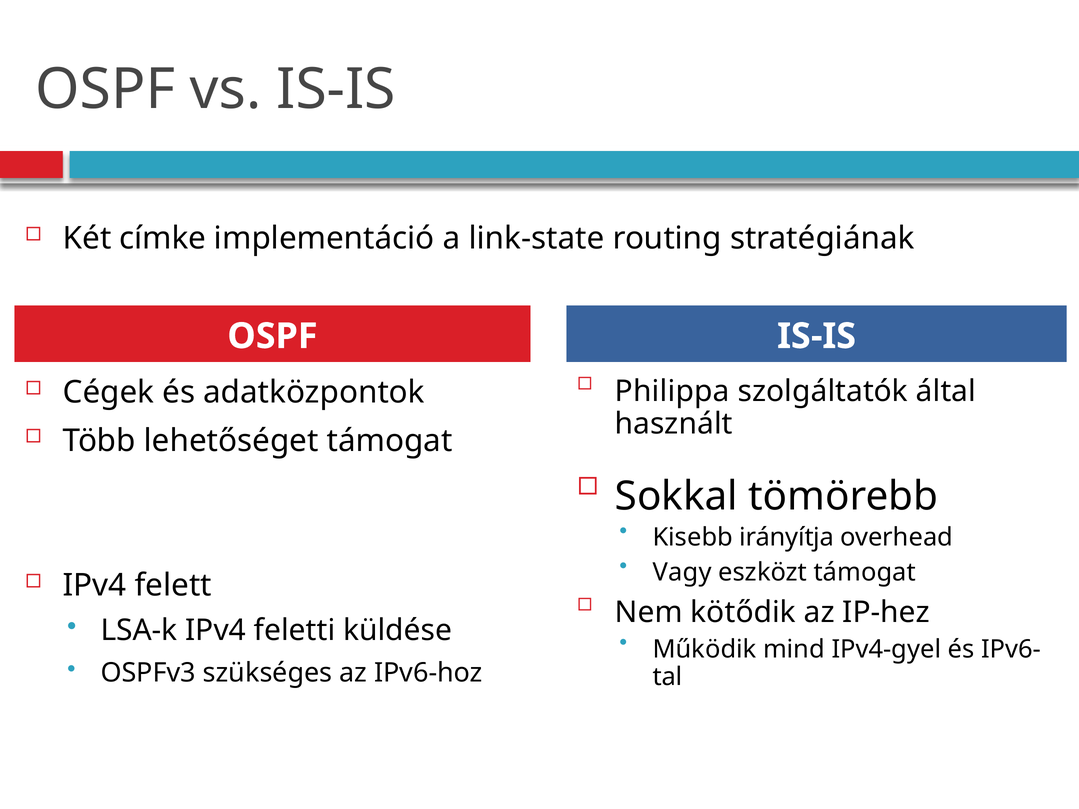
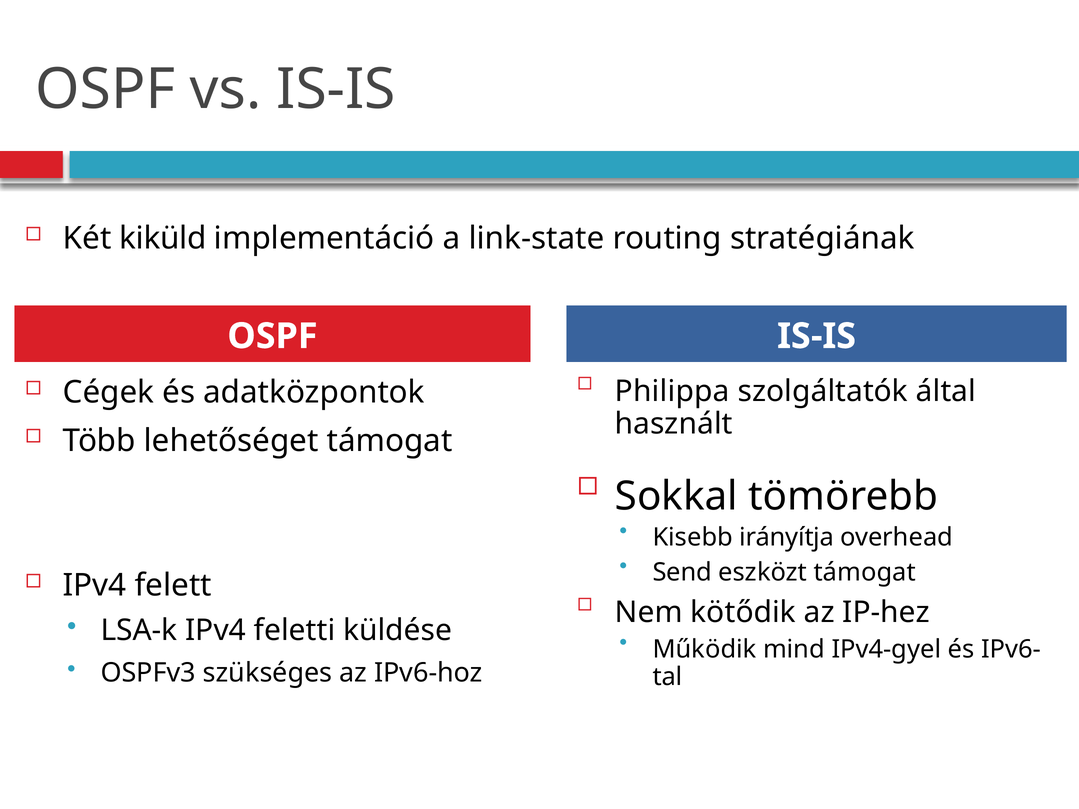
címke: címke -> kiküld
Vagy: Vagy -> Send
